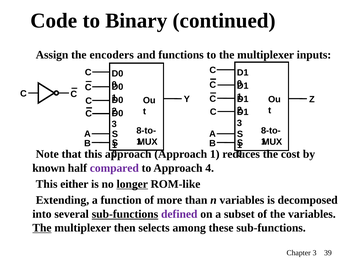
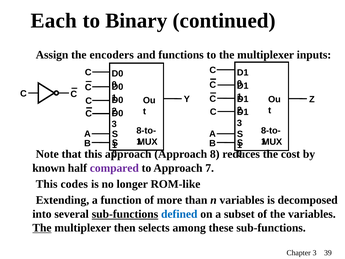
Code: Code -> Each
Approach 1: 1 -> 8
4: 4 -> 7
either: either -> codes
longer underline: present -> none
defined colour: purple -> blue
